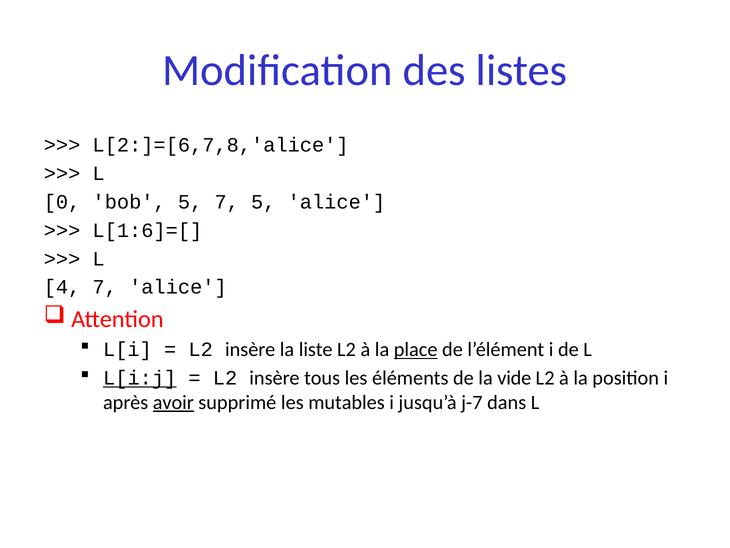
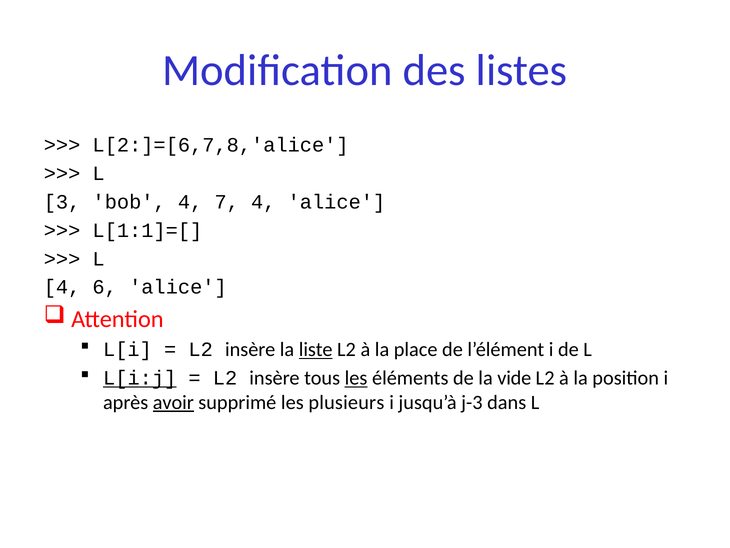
0: 0 -> 3
bob 5: 5 -> 4
7 5: 5 -> 4
L[1:6]=[: L[1:6]=[ -> L[1:1]=[
4 7: 7 -> 6
liste underline: none -> present
place underline: present -> none
les at (356, 378) underline: none -> present
mutables: mutables -> plusieurs
j-7: j-7 -> j-3
